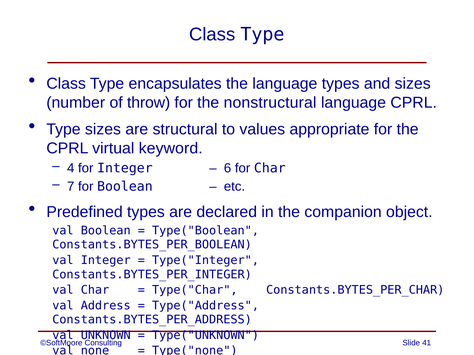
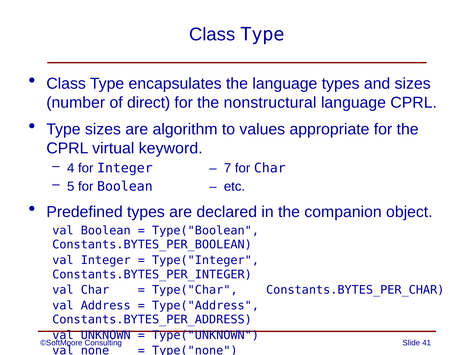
throw: throw -> direct
structural: structural -> algorithm
6: 6 -> 7
7: 7 -> 5
